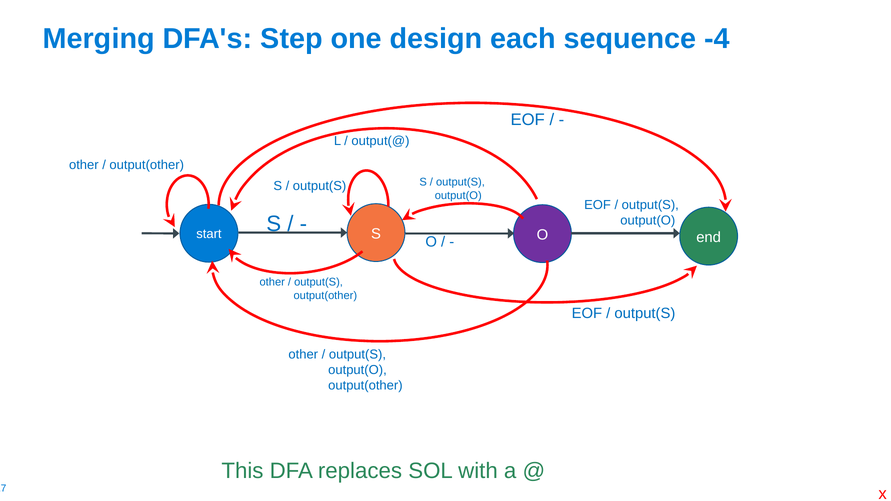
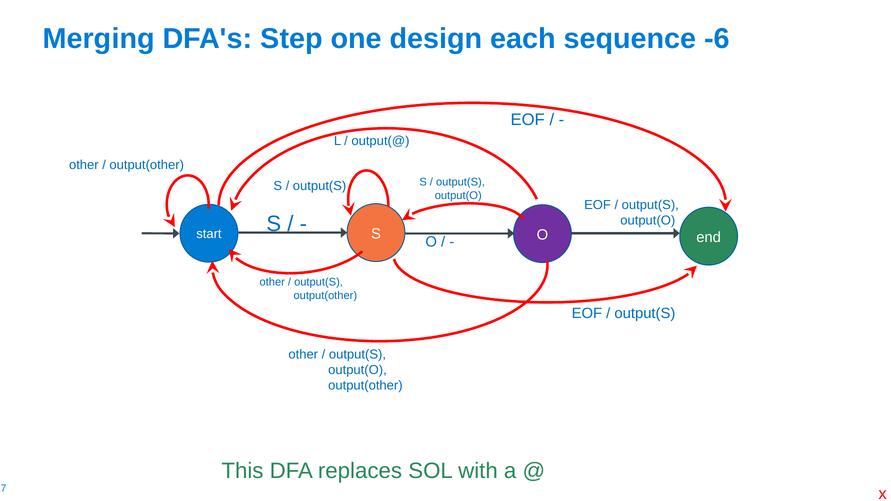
-4: -4 -> -6
